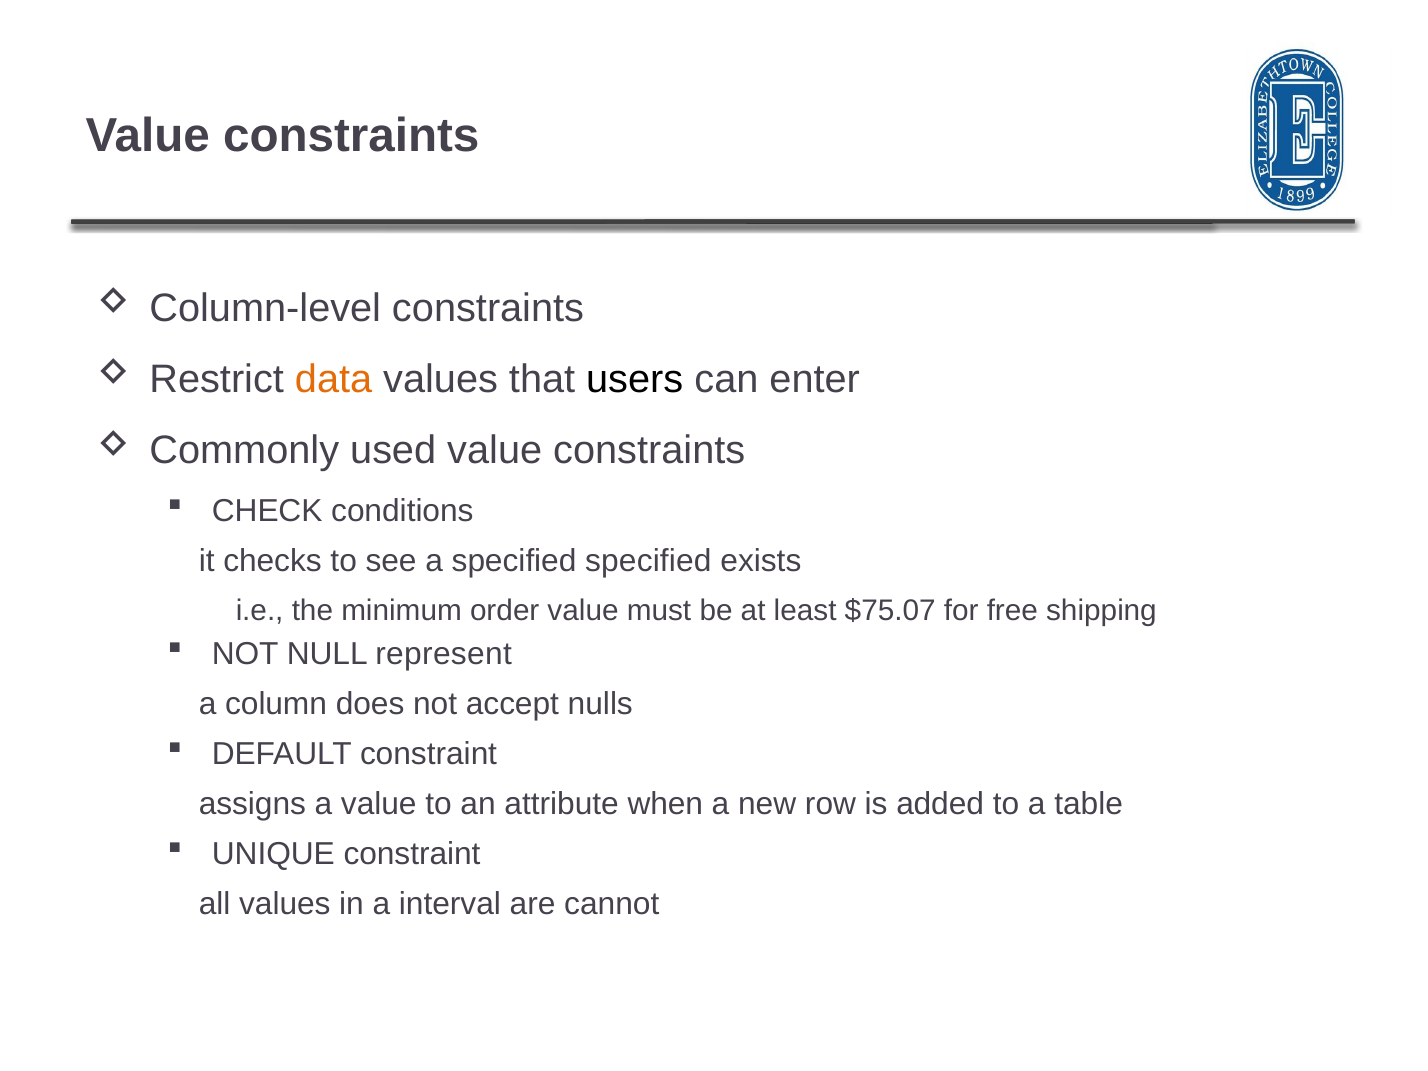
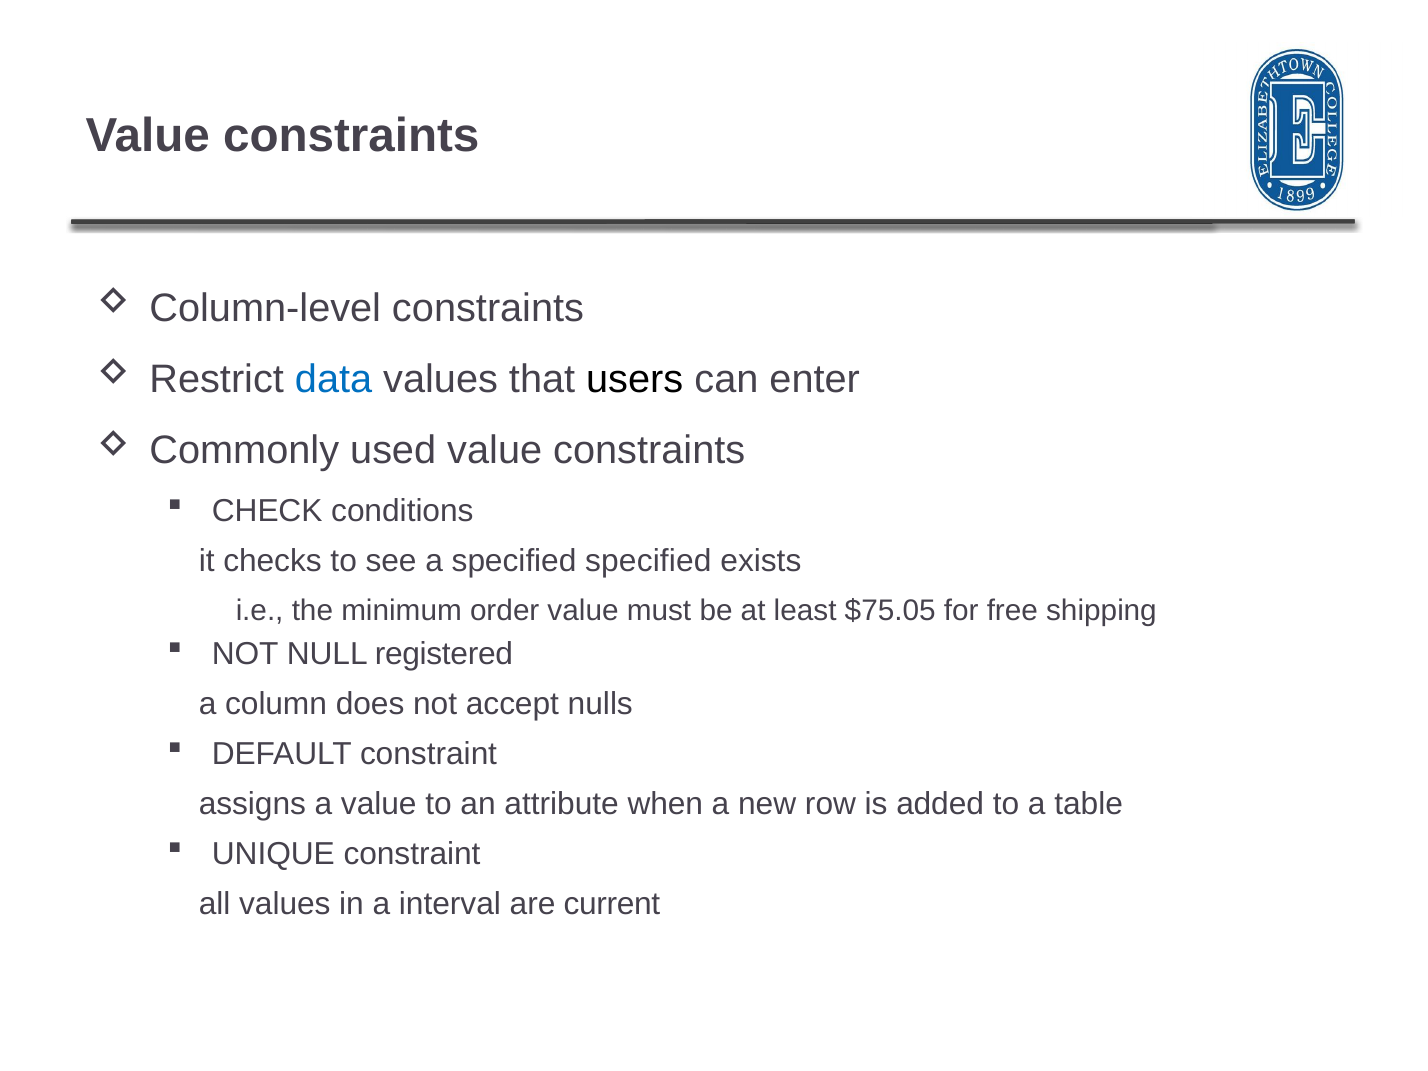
data colour: orange -> blue
$75.07: $75.07 -> $75.05
represent: represent -> registered
cannot: cannot -> current
